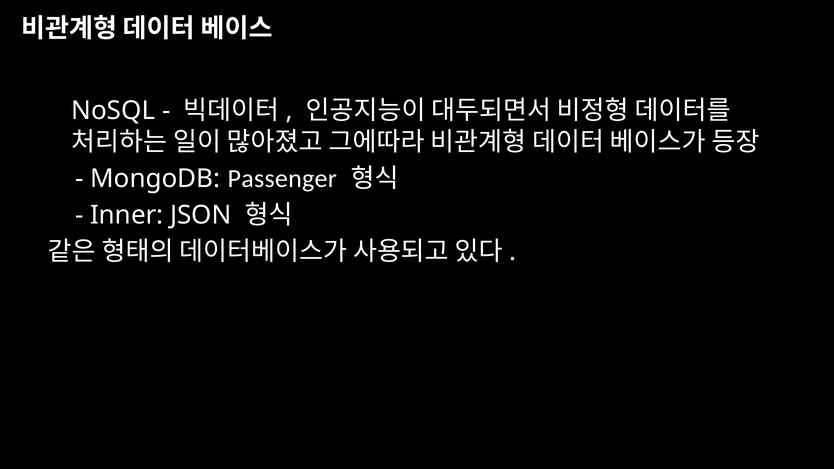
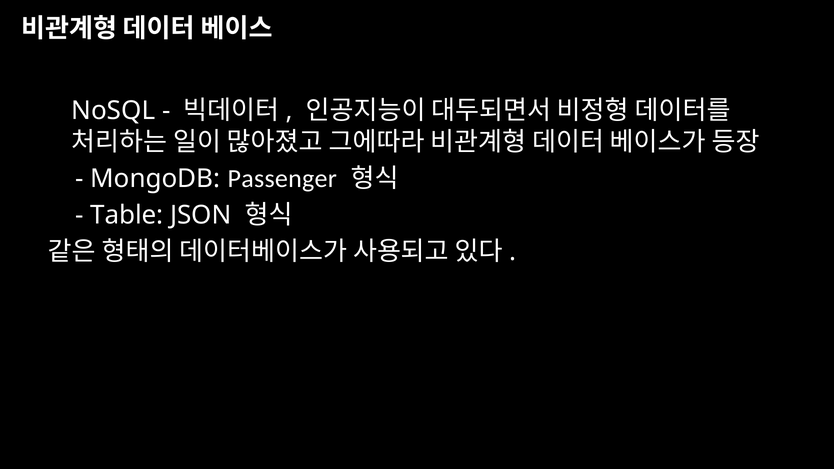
Inner: Inner -> Table
